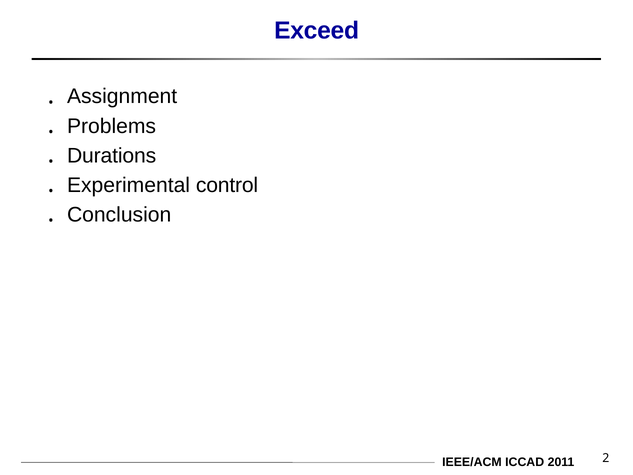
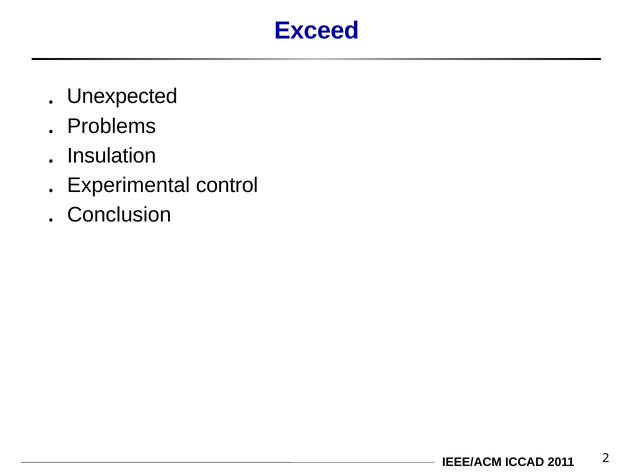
Assignment: Assignment -> Unexpected
Durations: Durations -> Insulation
